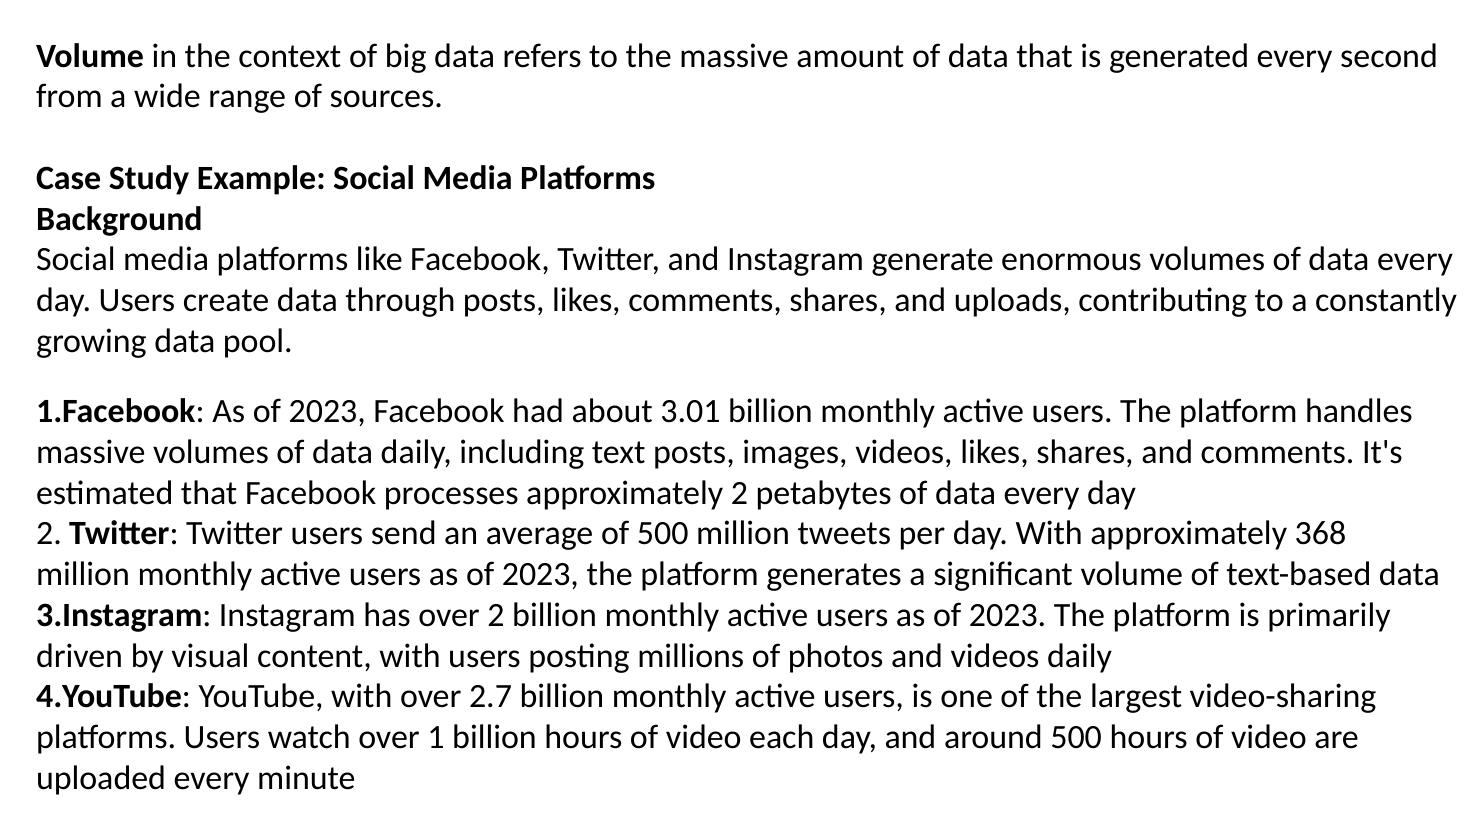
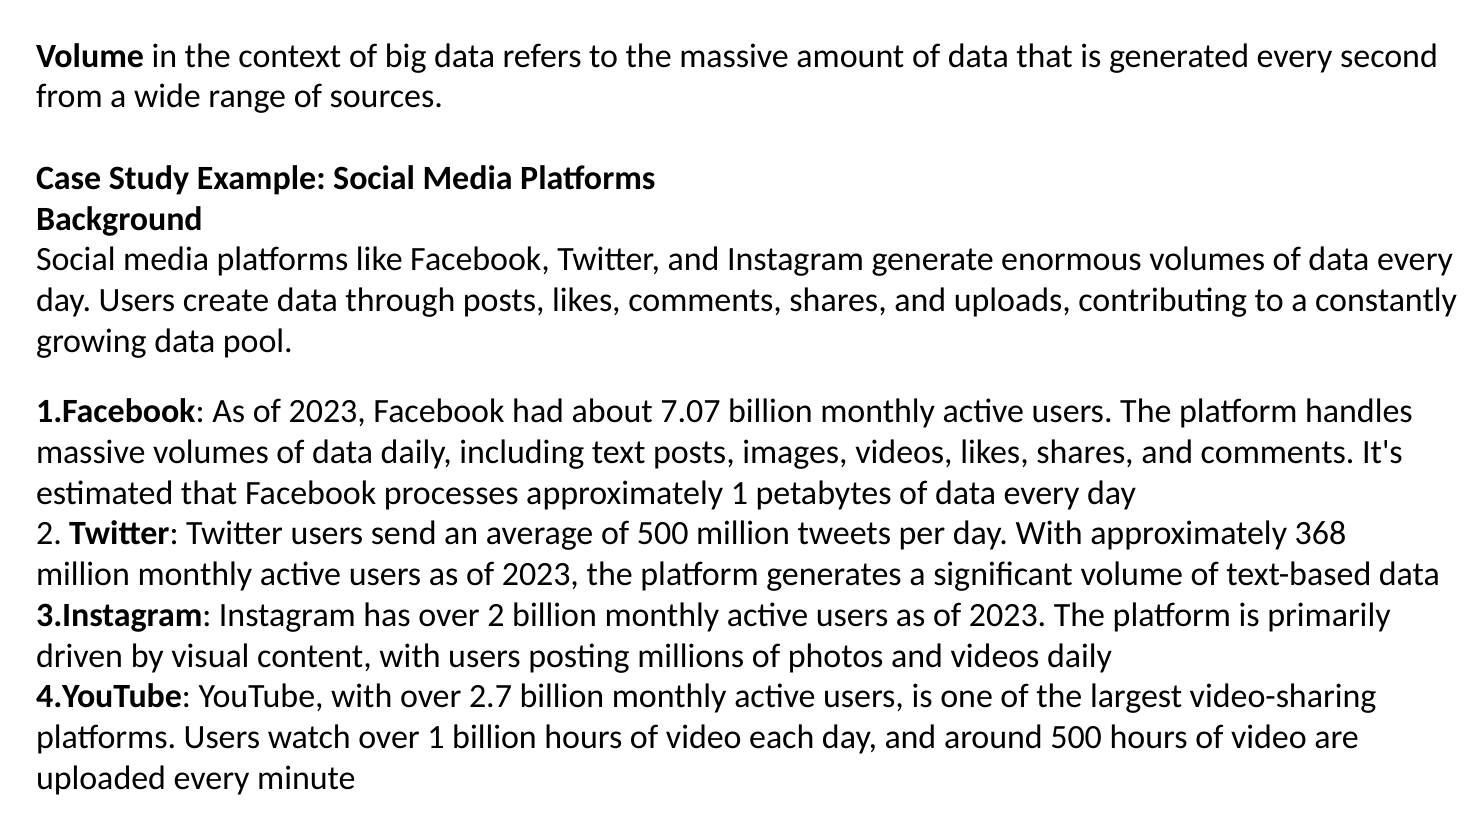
3.01: 3.01 -> 7.07
approximately 2: 2 -> 1
